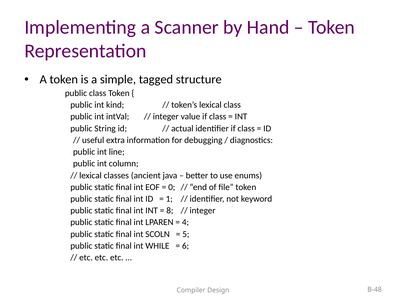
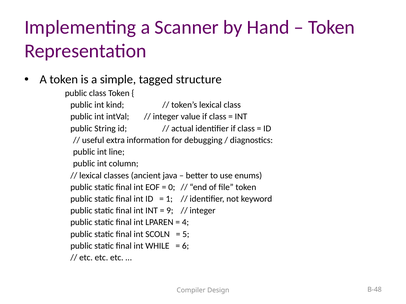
8: 8 -> 9
